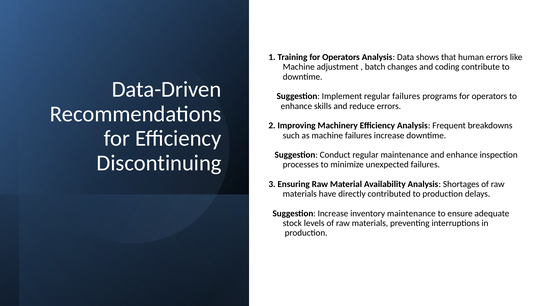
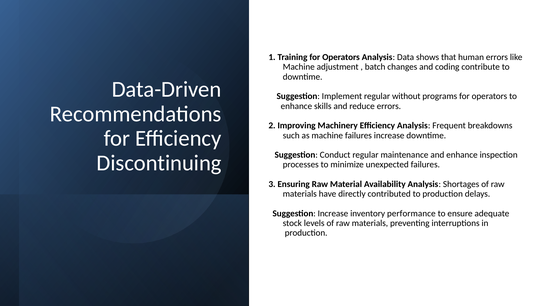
regular failures: failures -> without
inventory maintenance: maintenance -> performance
